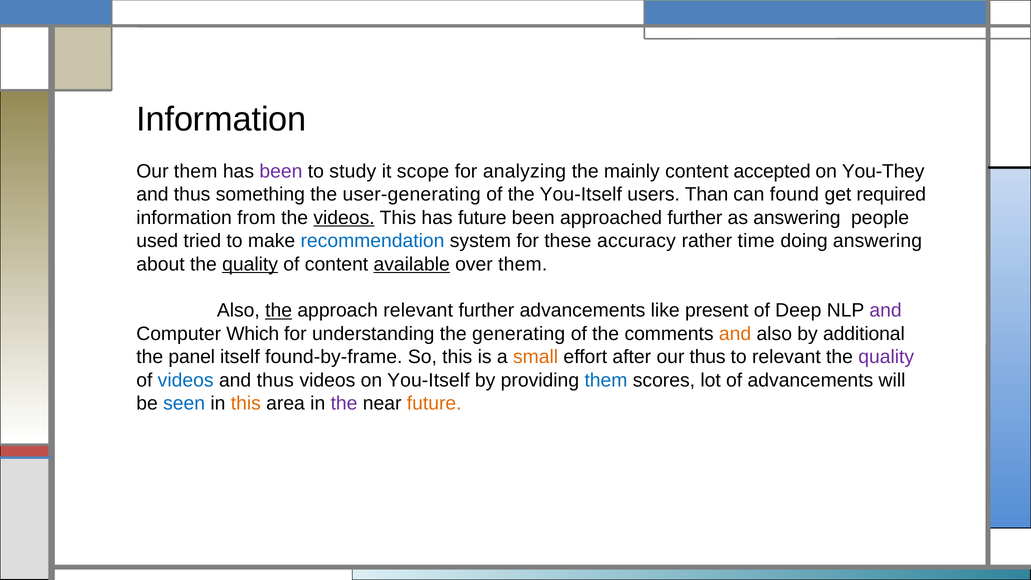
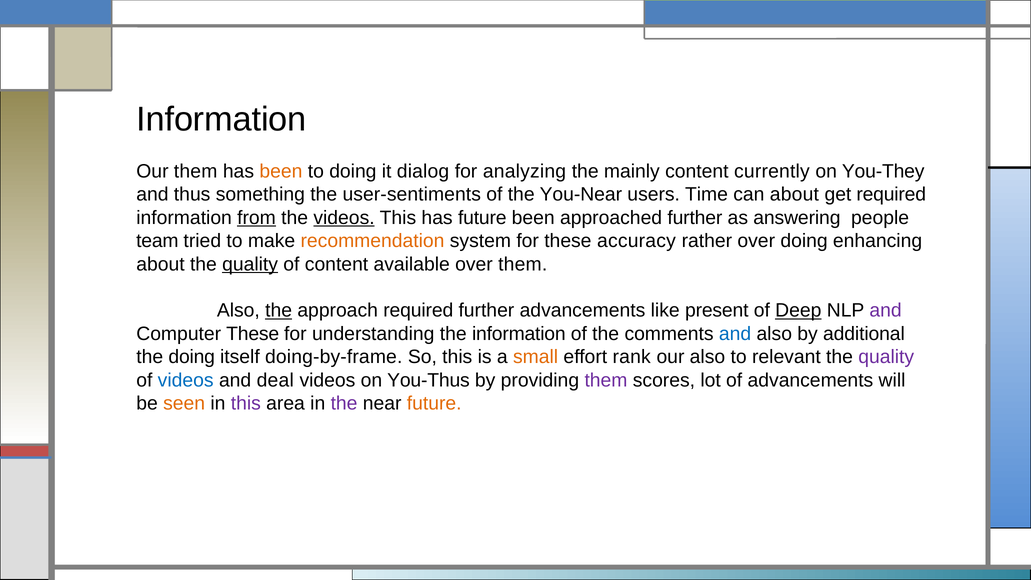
been at (281, 171) colour: purple -> orange
to study: study -> doing
scope: scope -> dialog
accepted: accepted -> currently
user-generating: user-generating -> user-sentiments
the You-Itself: You-Itself -> You-Near
Than: Than -> Time
can found: found -> about
from underline: none -> present
used: used -> team
recommendation colour: blue -> orange
rather time: time -> over
doing answering: answering -> enhancing
available underline: present -> none
approach relevant: relevant -> required
Deep underline: none -> present
Computer Which: Which -> These
the generating: generating -> information
and at (735, 334) colour: orange -> blue
the panel: panel -> doing
found-by-frame: found-by-frame -> doing-by-frame
after: after -> rank
our thus: thus -> also
thus at (275, 380): thus -> deal
on You-Itself: You-Itself -> You-Thus
them at (606, 380) colour: blue -> purple
seen colour: blue -> orange
this at (246, 403) colour: orange -> purple
